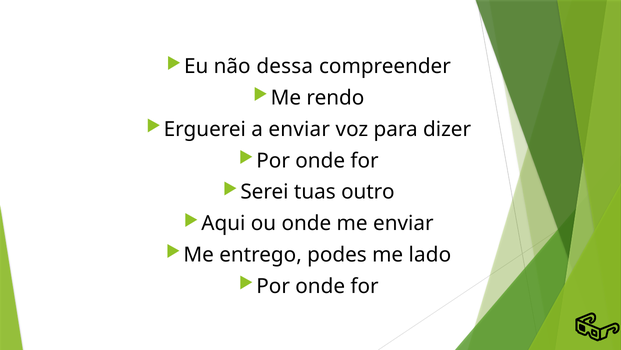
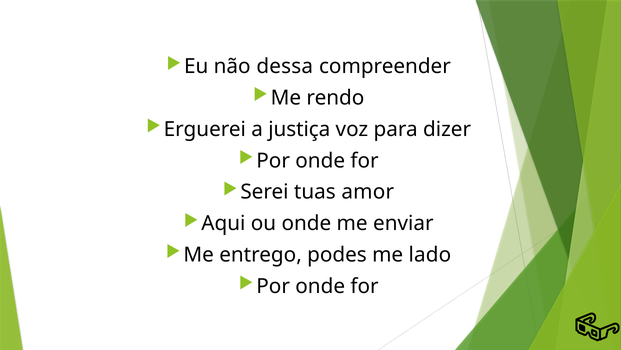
a enviar: enviar -> justiça
outro: outro -> amor
